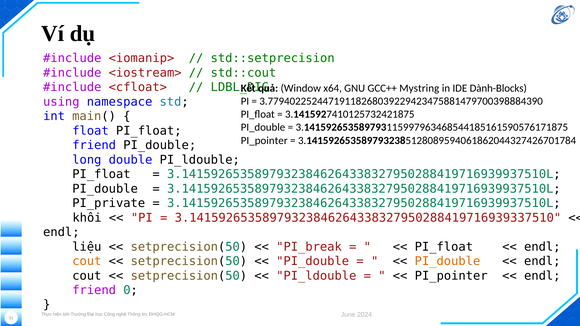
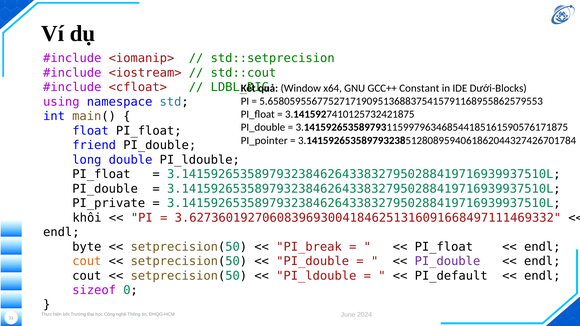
Mystring: Mystring -> Constant
Dành-Blocks: Dành-Blocks -> Dưới-Blocks
3.77940225244719118268039229423475881479700398884390: 3.77940225244719118268039229423475881479700398884390 -> 5.65805955677527171909513688375415791168955862579553
3.14159265358979323846264338327950288419716939337510: 3.14159265358979323846264338327950288419716939337510 -> 3.62736019270608396930041846251316091668497111469332
liệu: liệu -> byte
PI_double at (447, 261) colour: orange -> purple
PI_pointer at (451, 276): PI_pointer -> PI_default
friend at (94, 290): friend -> sizeof
